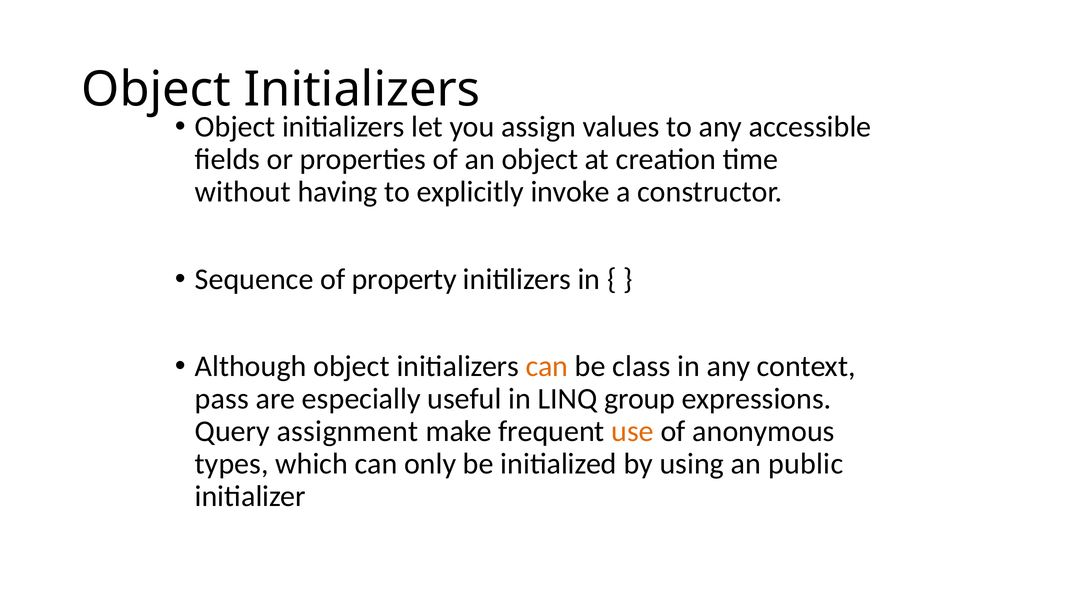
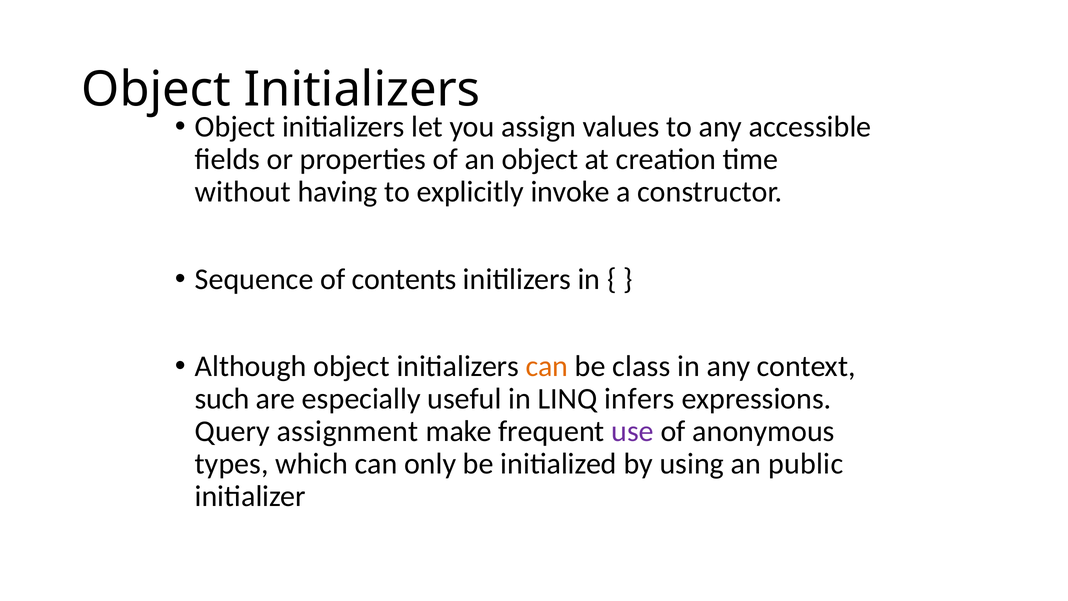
property: property -> contents
pass: pass -> such
group: group -> infers
use colour: orange -> purple
